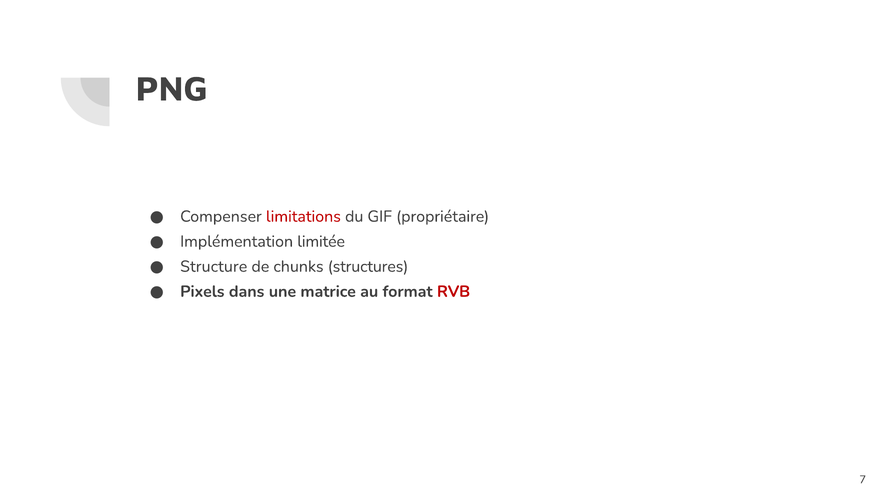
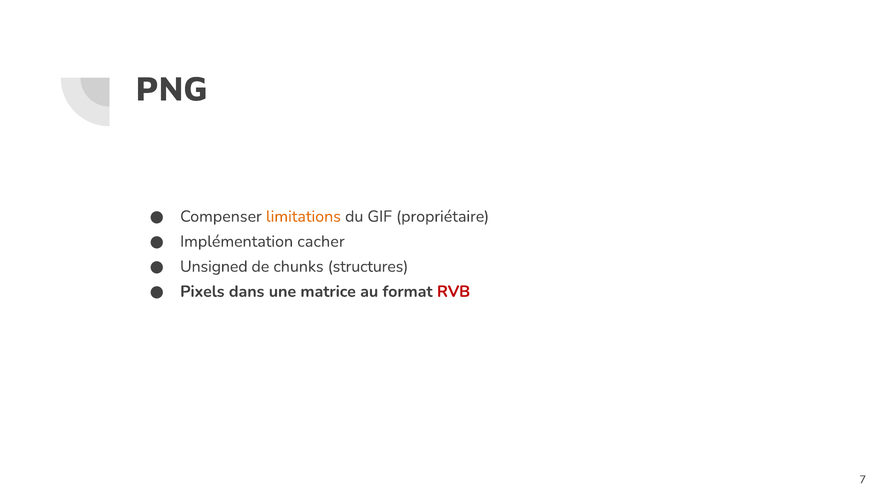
limitations colour: red -> orange
limitée: limitée -> cacher
Structure: Structure -> Unsigned
